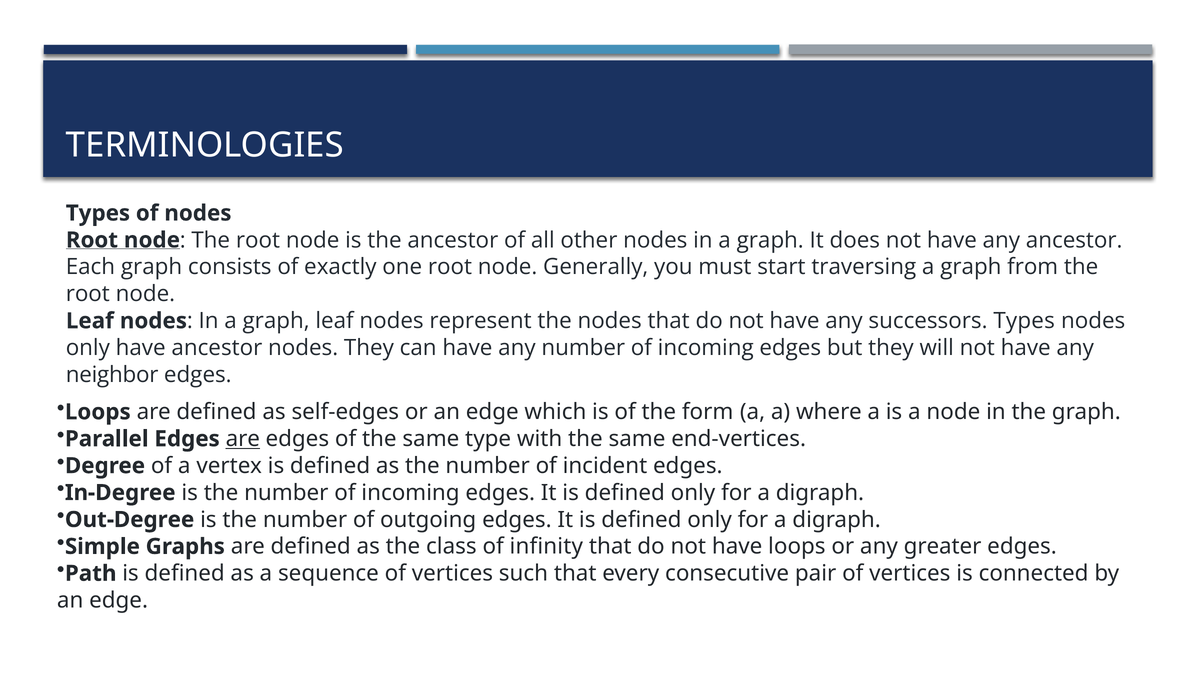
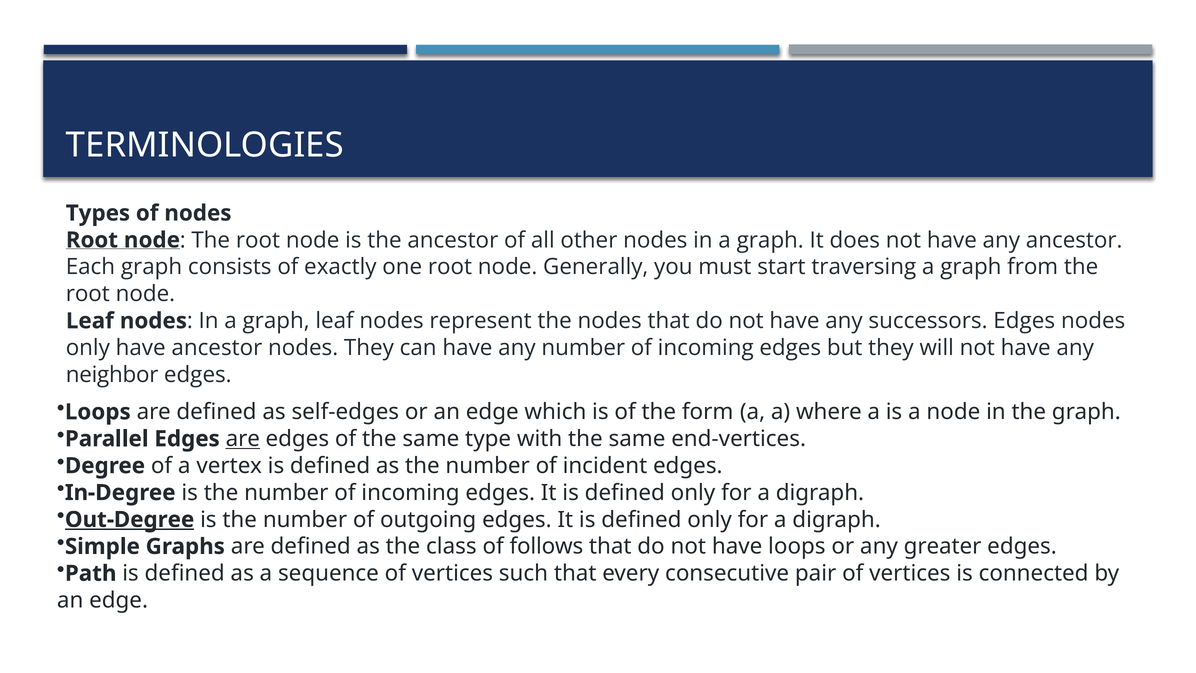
successors Types: Types -> Edges
Out-Degree underline: none -> present
infinity: infinity -> follows
